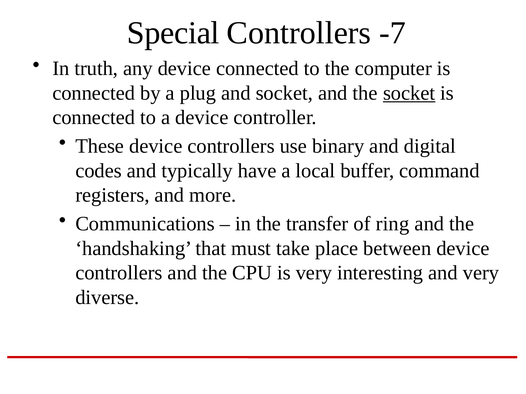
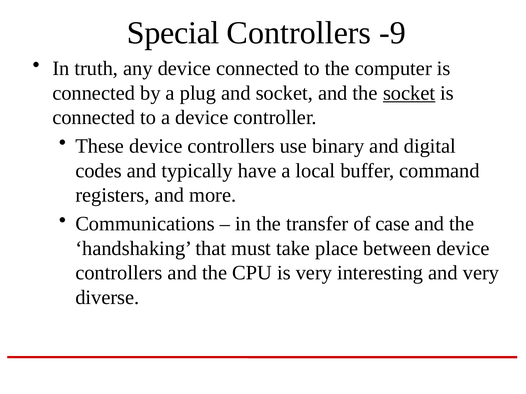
-7: -7 -> -9
ring: ring -> case
